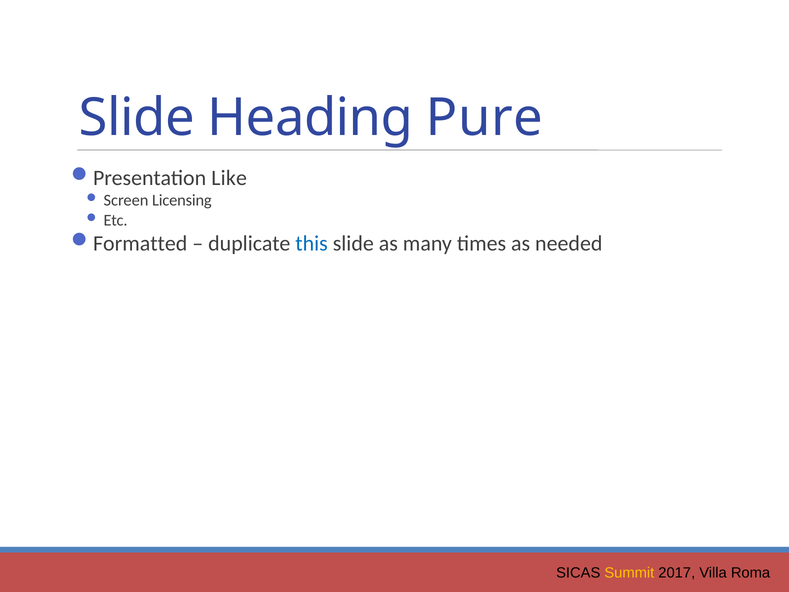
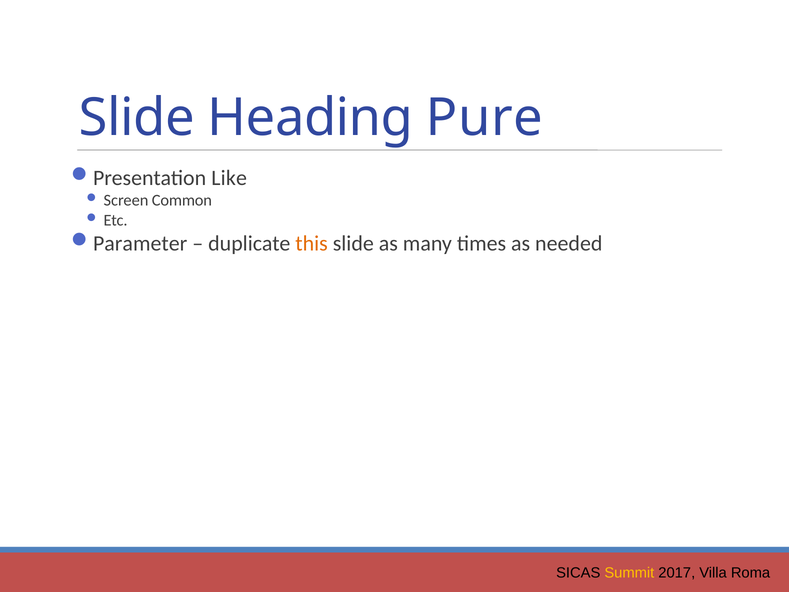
Licensing: Licensing -> Common
Formatted: Formatted -> Parameter
this colour: blue -> orange
